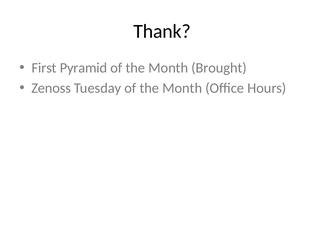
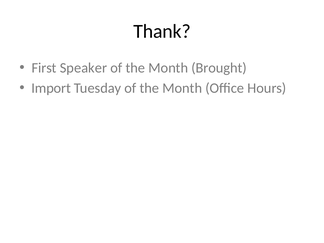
Pyramid: Pyramid -> Speaker
Zenoss: Zenoss -> Import
